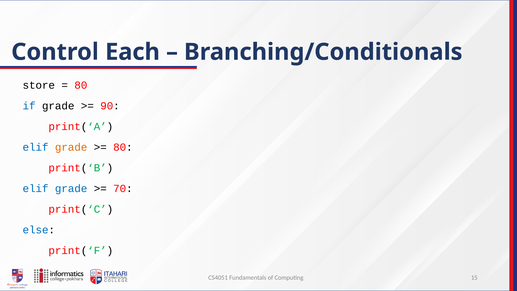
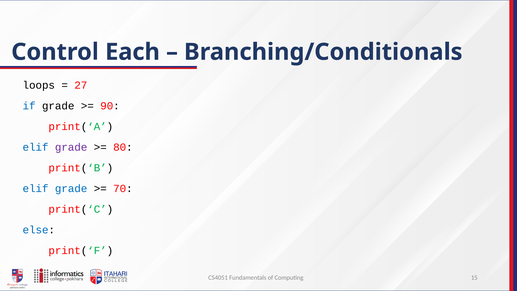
store: store -> loops
80 at (81, 85): 80 -> 27
grade at (71, 147) colour: orange -> purple
